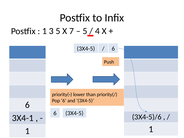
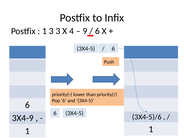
3 5: 5 -> 3
7: 7 -> 4
5 at (85, 31): 5 -> 9
4 at (97, 31): 4 -> 6
3X4-1: 3X4-1 -> 3X4-9
